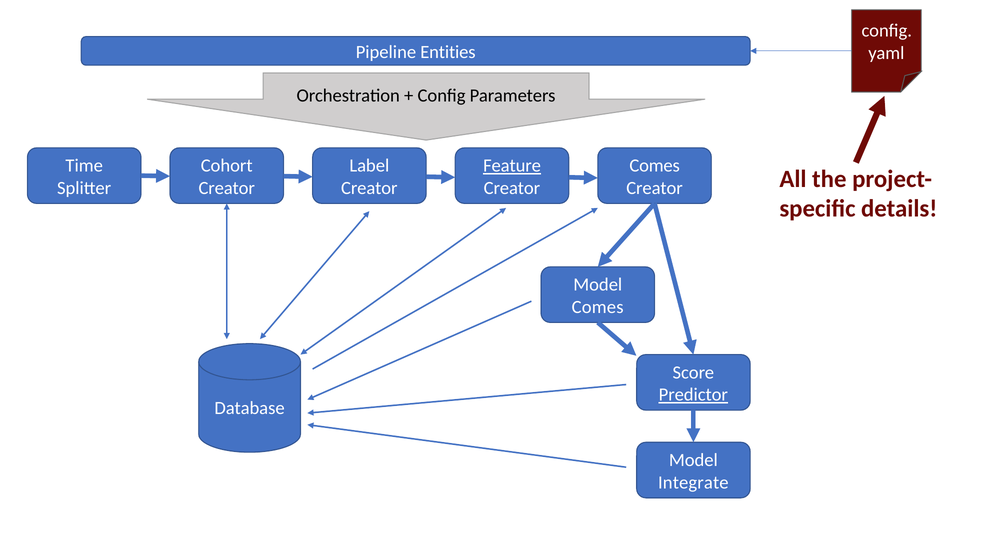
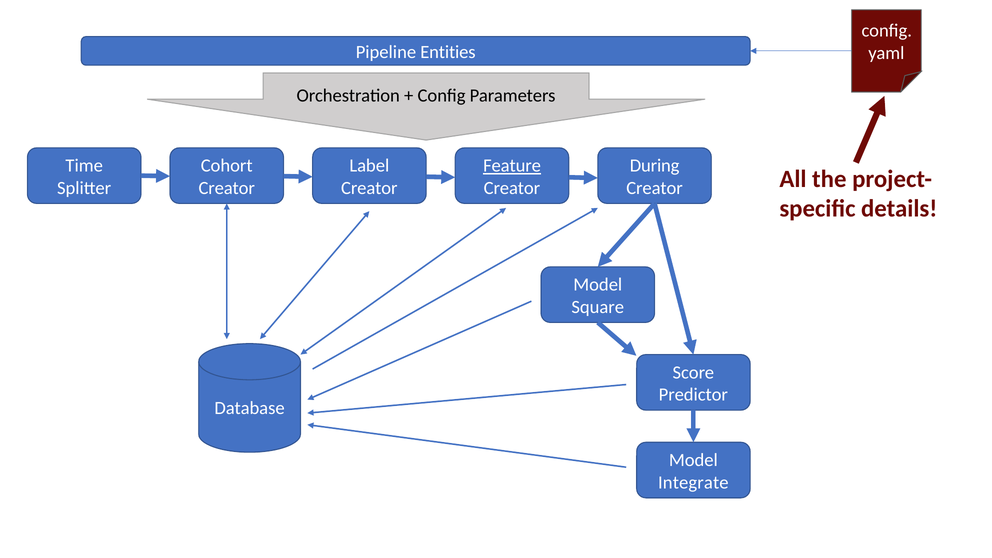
Comes at (655, 166): Comes -> During
Comes at (598, 307): Comes -> Square
Predictor underline: present -> none
